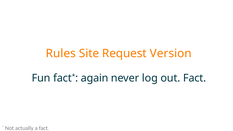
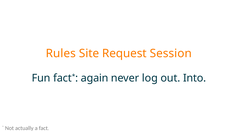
Version: Version -> Session
out Fact: Fact -> Into
